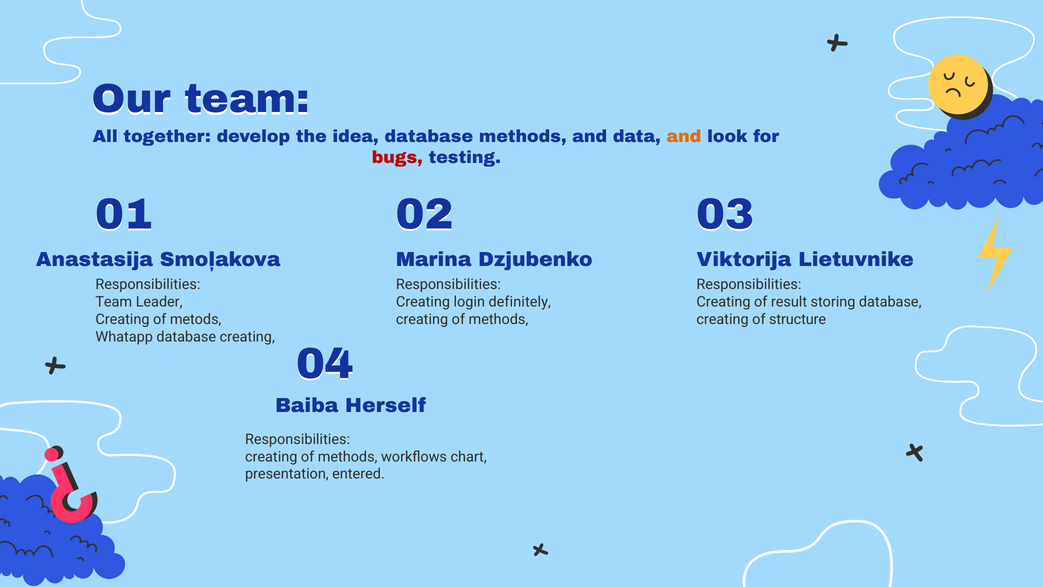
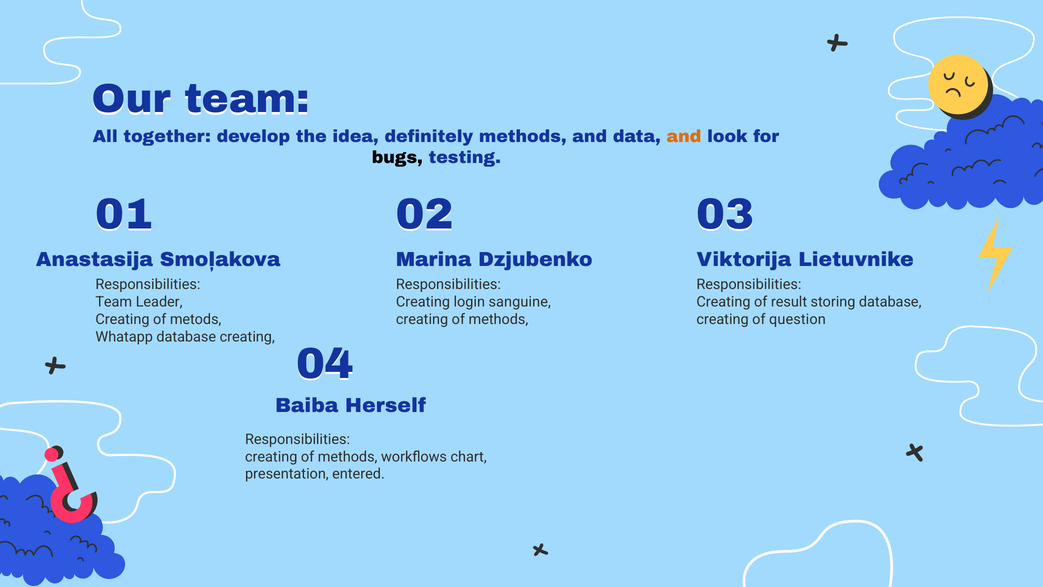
idea database: database -> definitely
bugs colour: red -> black
definitely: definitely -> sanguine
structure: structure -> question
